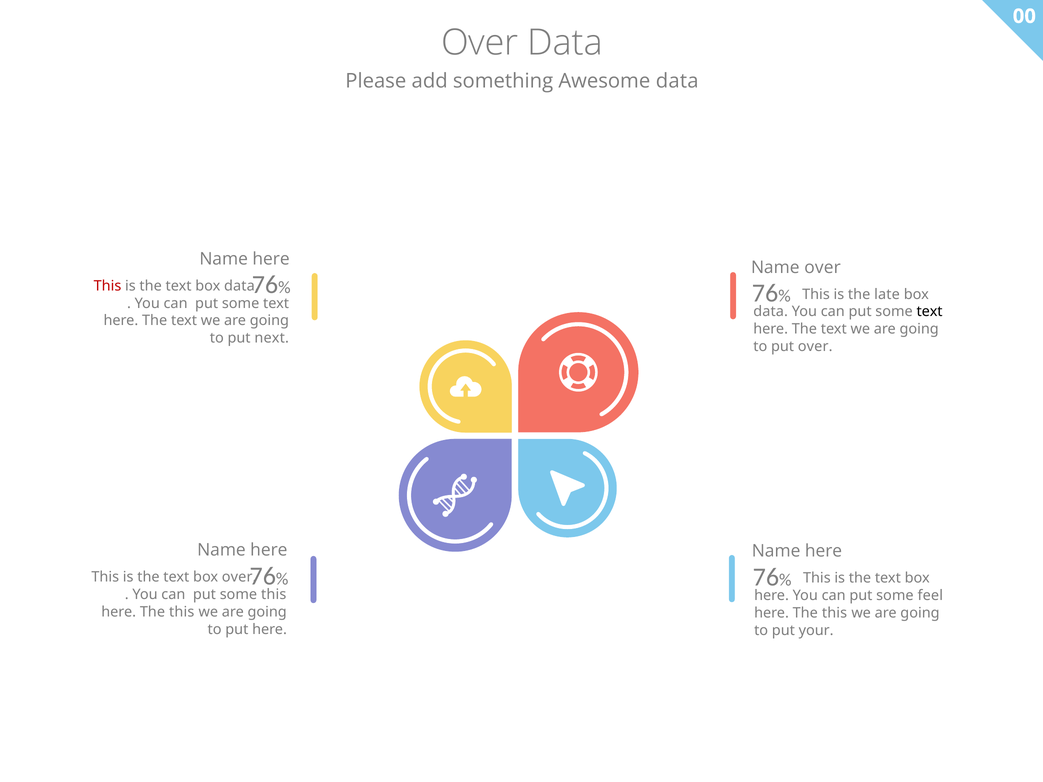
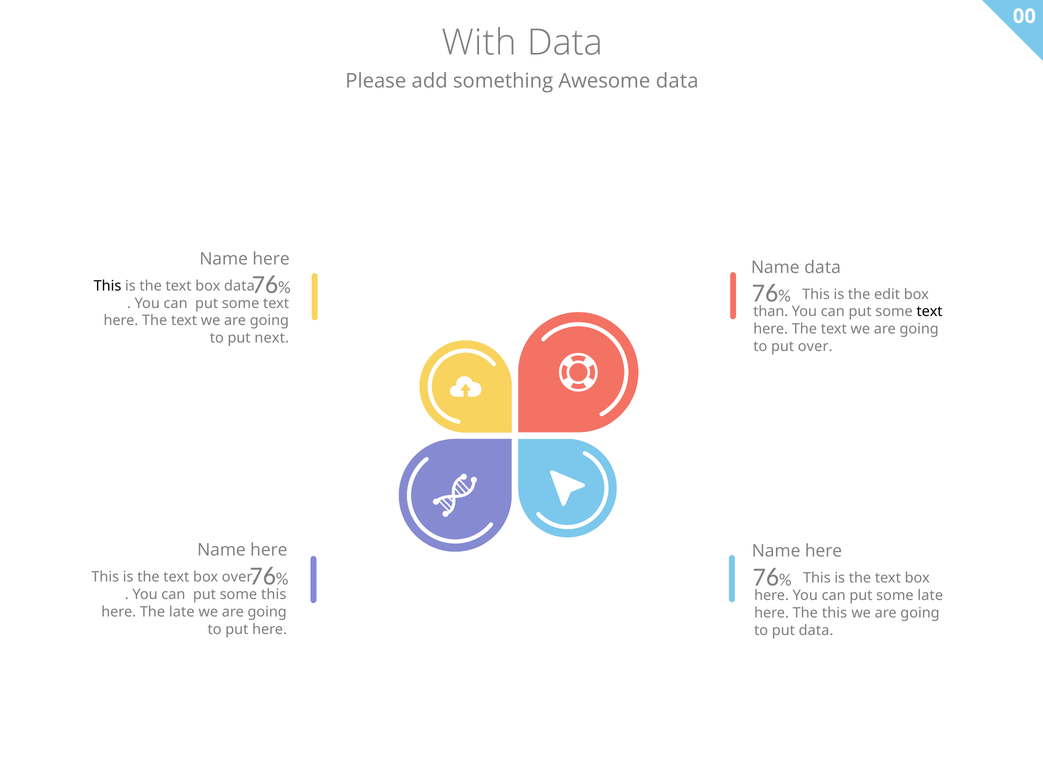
Over at (480, 43): Over -> With
Name over: over -> data
This at (108, 286) colour: red -> black
late: late -> edit
data at (771, 312): data -> than
some feel: feel -> late
this at (182, 612): this -> late
put your: your -> data
